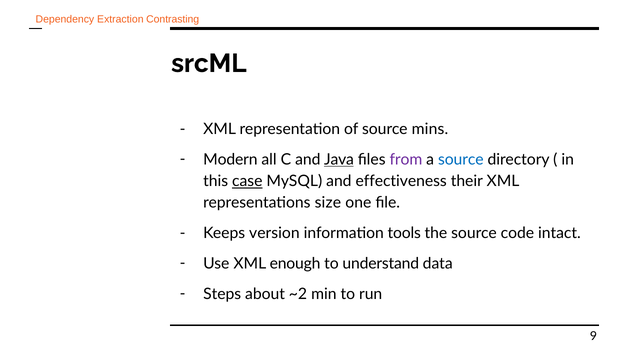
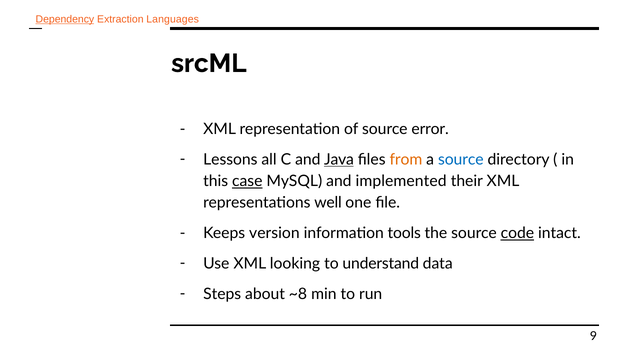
Dependency underline: none -> present
Contrasting: Contrasting -> Languages
mins: mins -> error
Modern: Modern -> Lessons
from colour: purple -> orange
effectiveness: effectiveness -> implemented
size: size -> well
code underline: none -> present
enough: enough -> looking
~2: ~2 -> ~8
